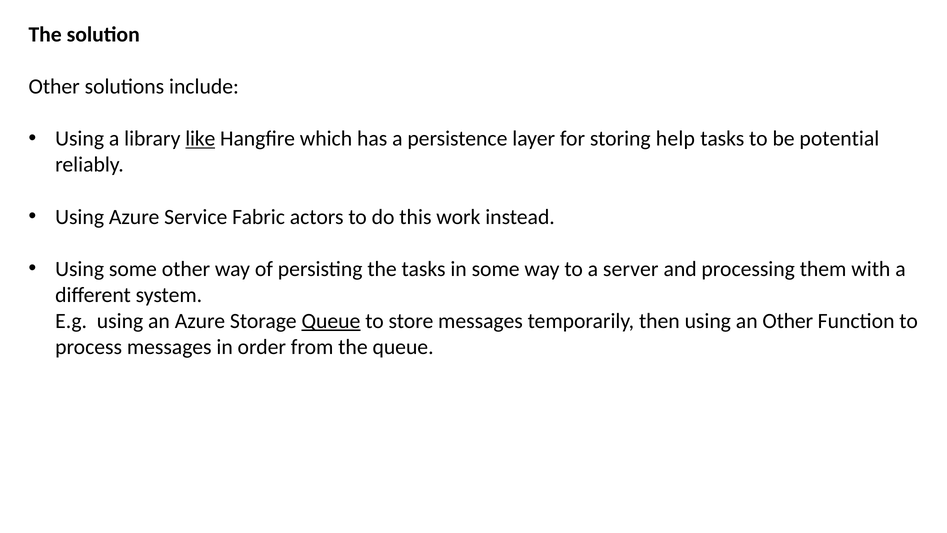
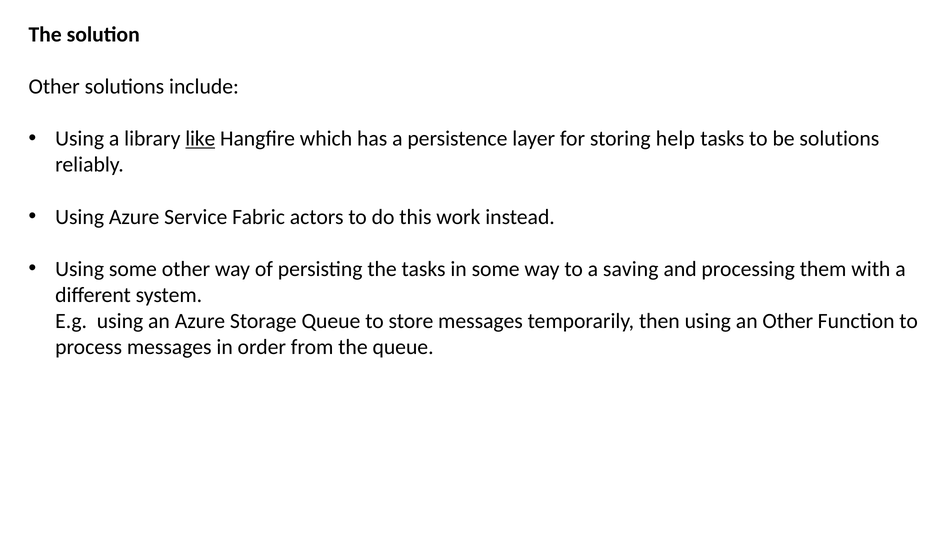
be potential: potential -> solutions
server: server -> saving
Queue at (331, 321) underline: present -> none
